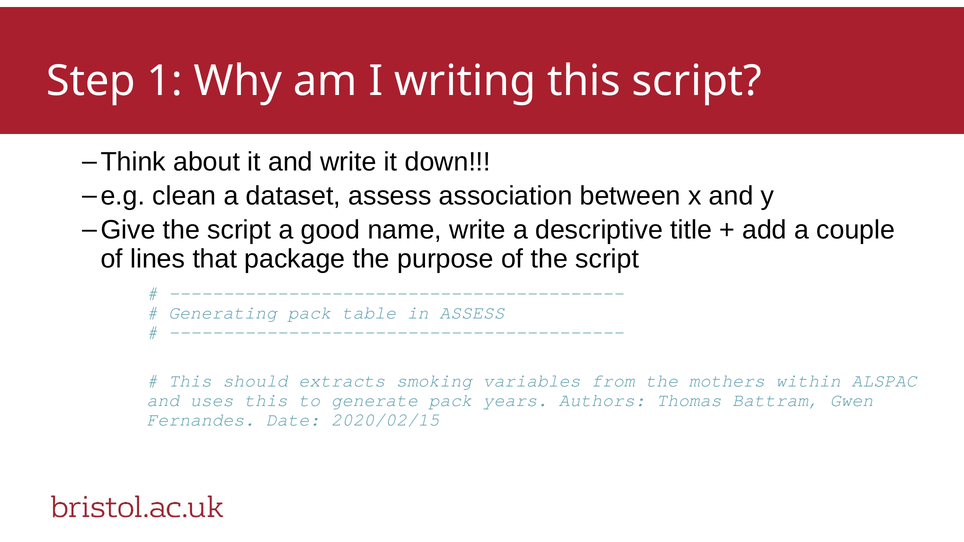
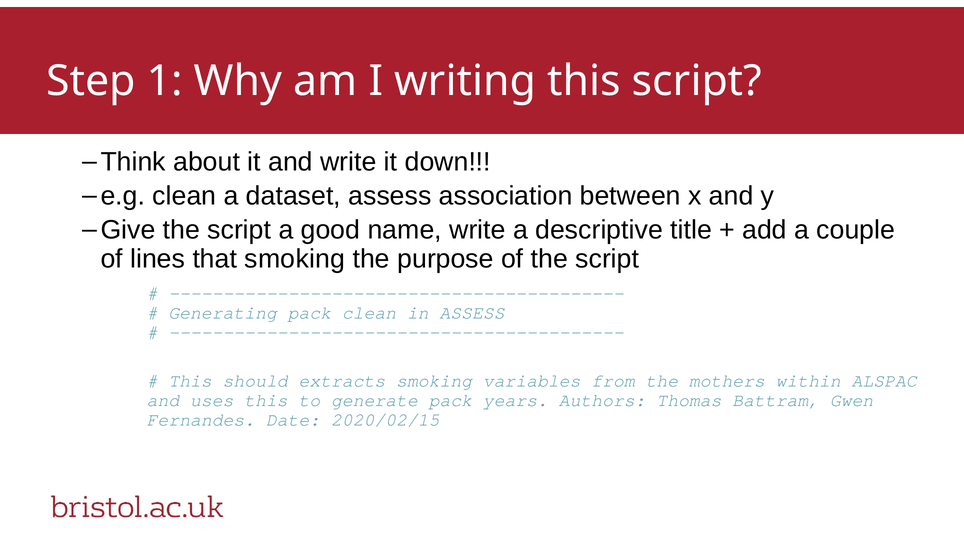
that package: package -> smoking
pack table: table -> clean
